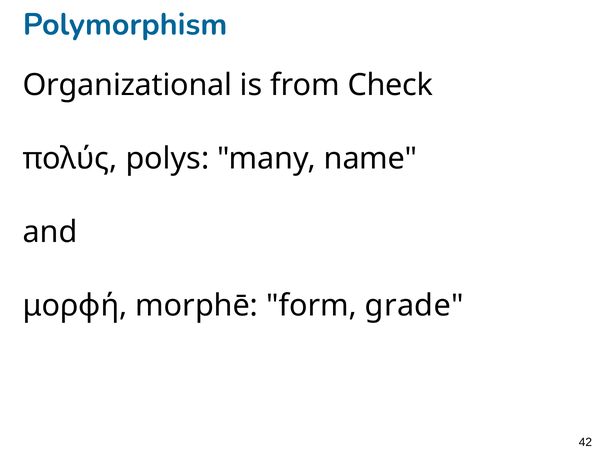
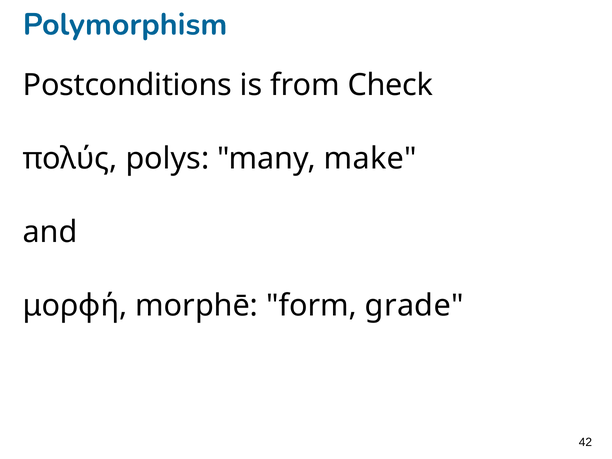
Organizational: Organizational -> Postconditions
name: name -> make
